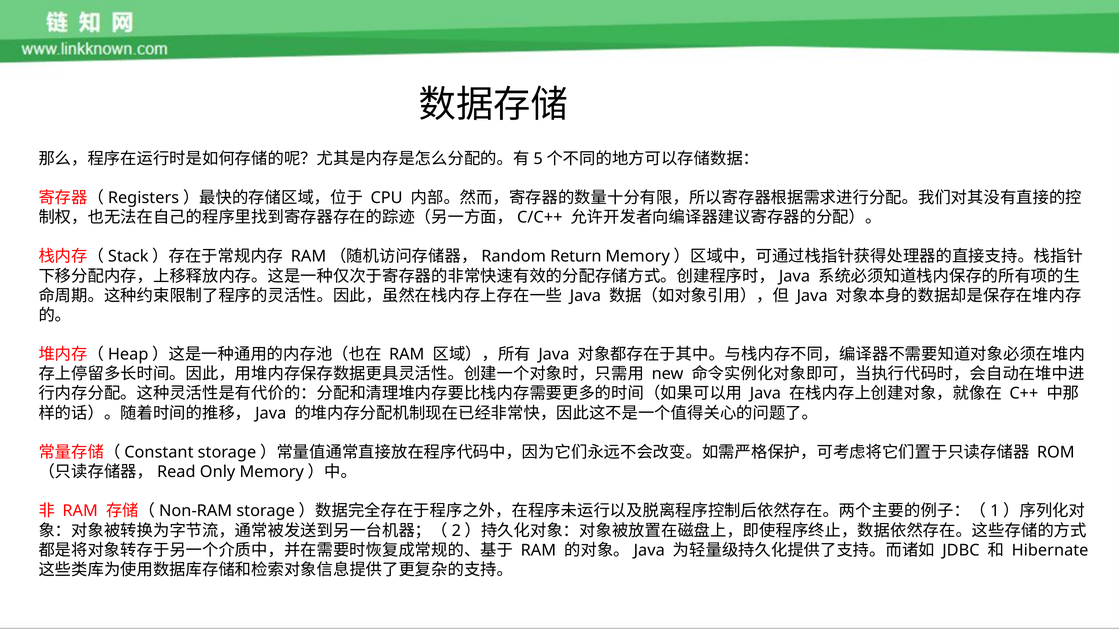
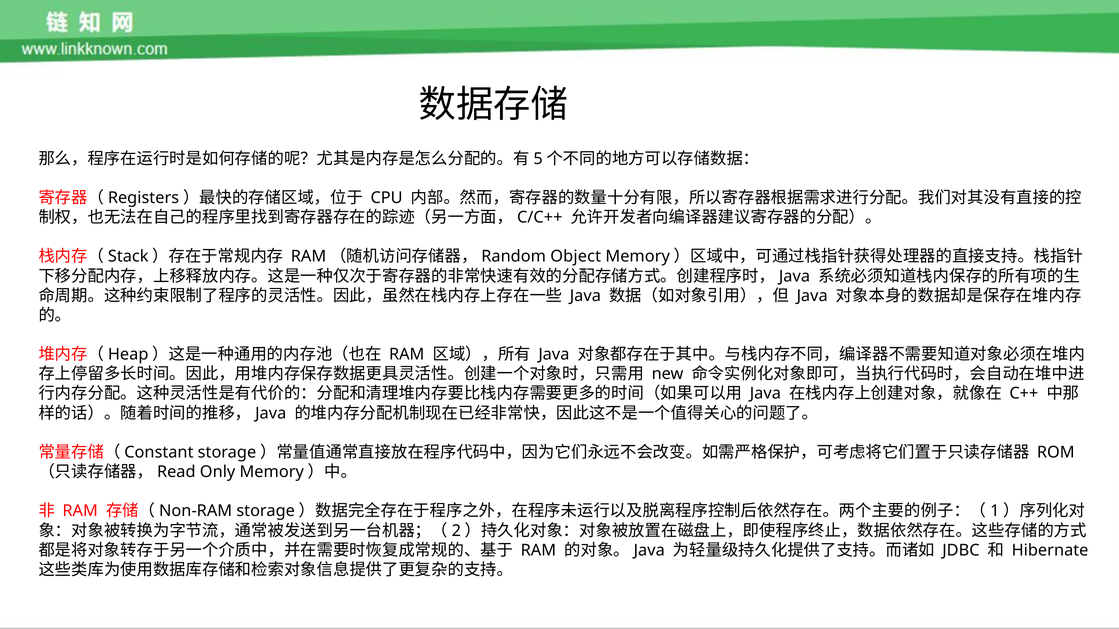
Return: Return -> Object
